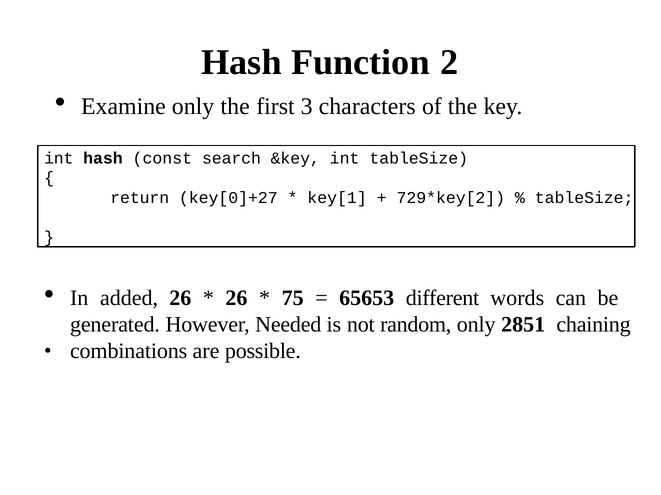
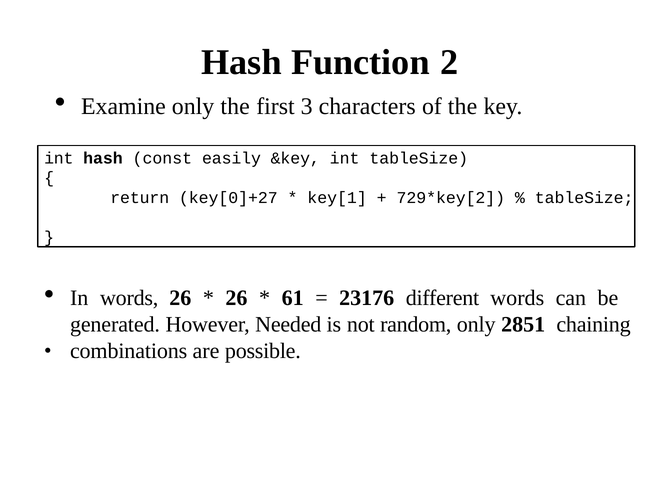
const search: search -> easily
In added: added -> words
75: 75 -> 61
65653: 65653 -> 23176
